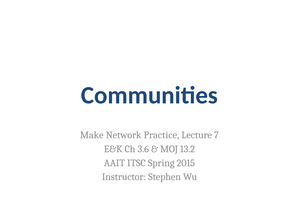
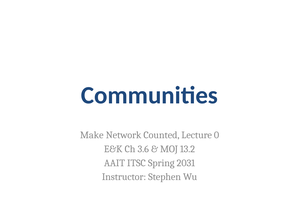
Practice: Practice -> Counted
7: 7 -> 0
2015: 2015 -> 2031
